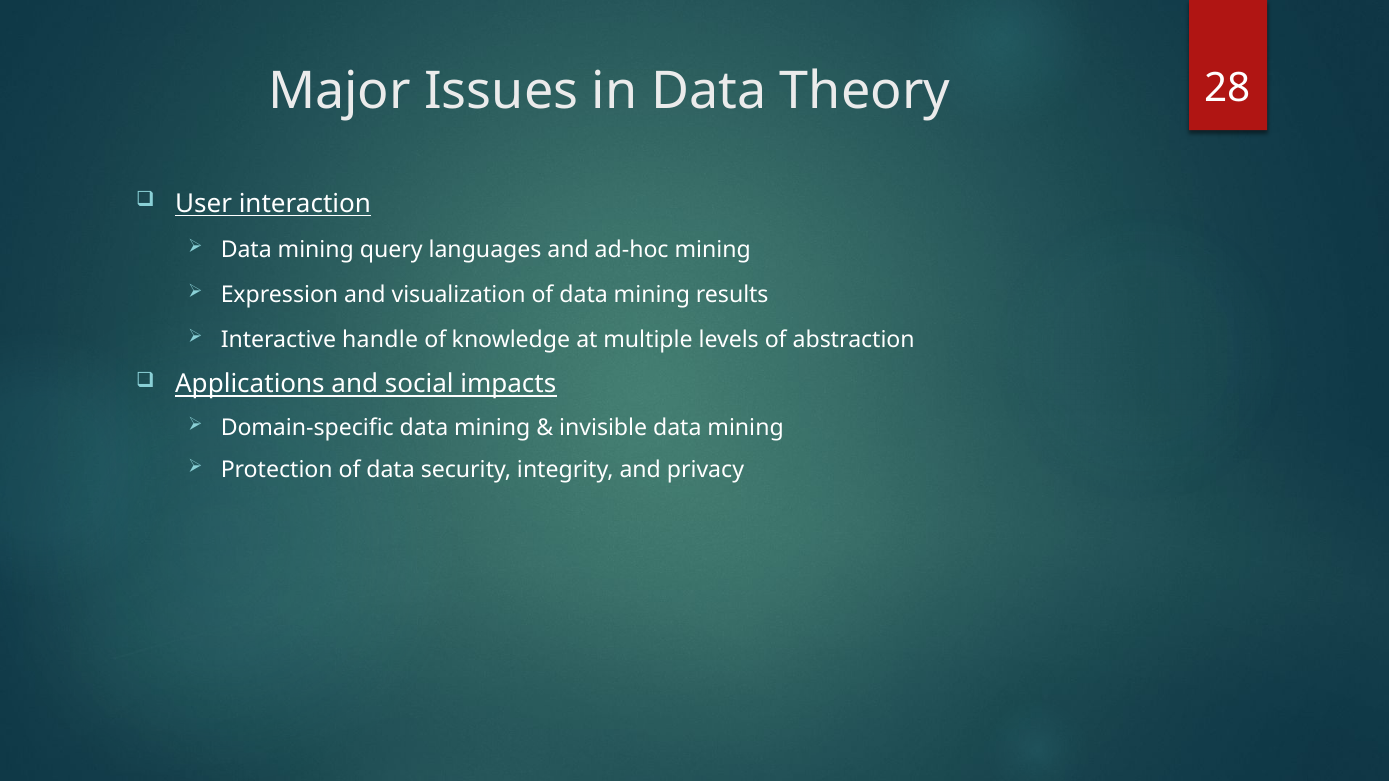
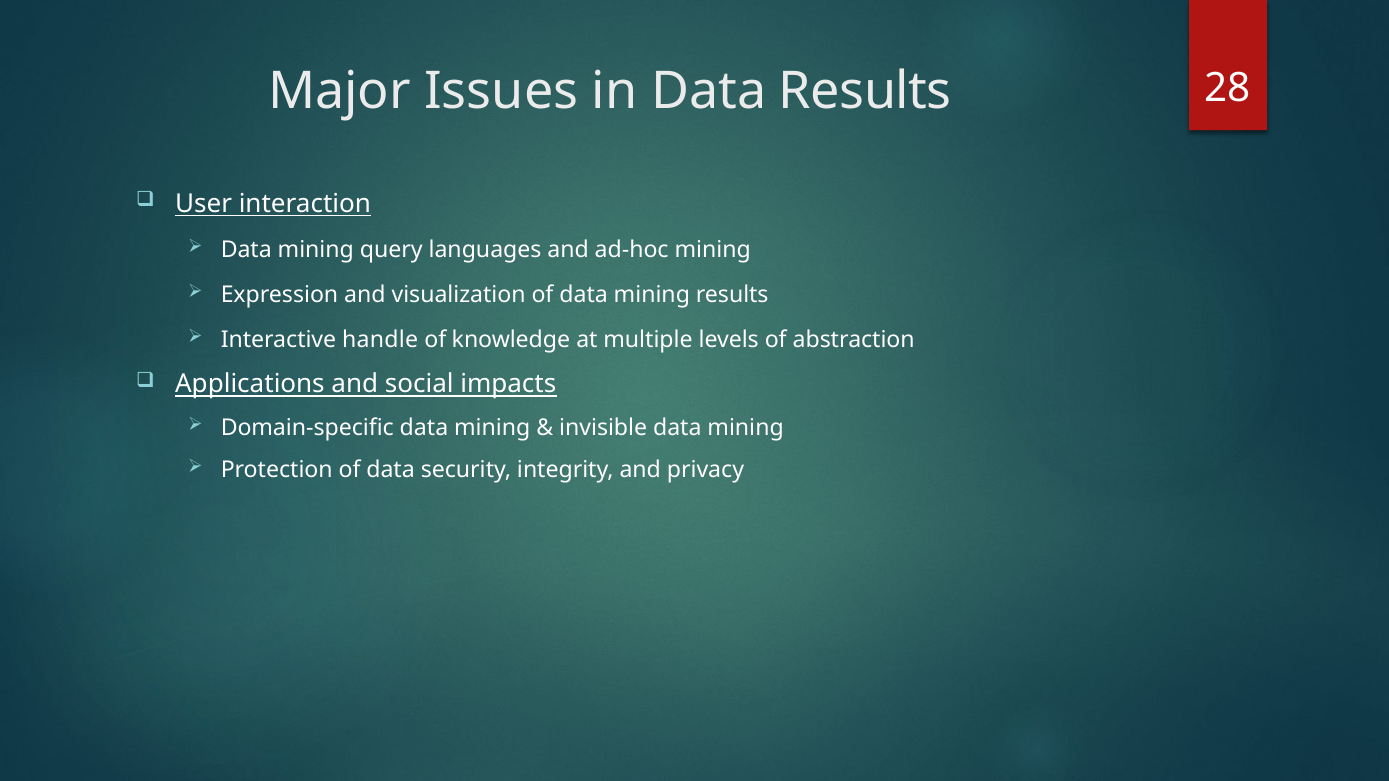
Data Theory: Theory -> Results
